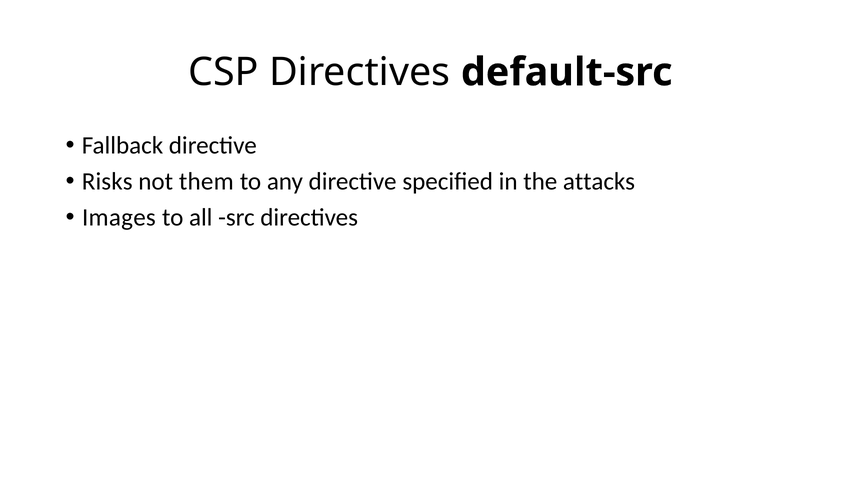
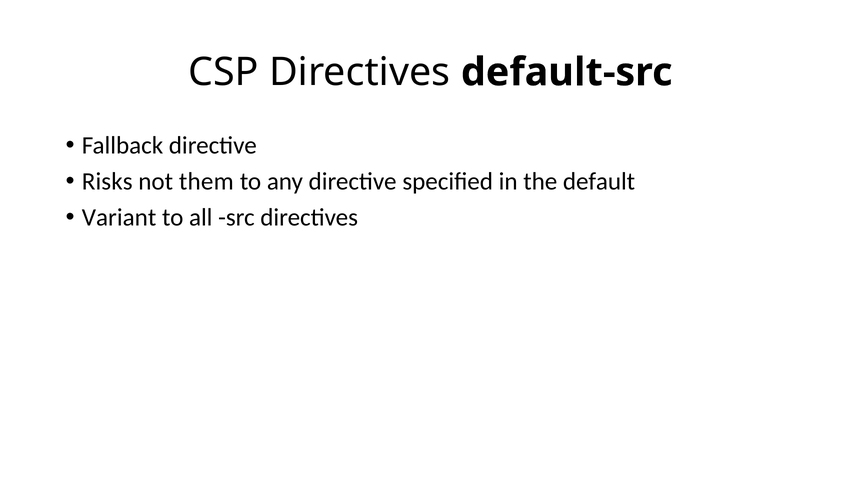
attacks: attacks -> default
Images: Images -> Variant
